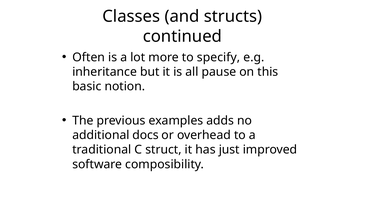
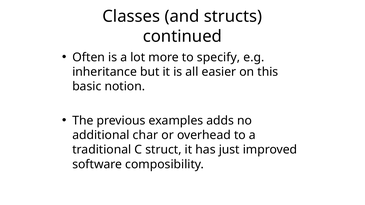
pause: pause -> easier
docs: docs -> char
